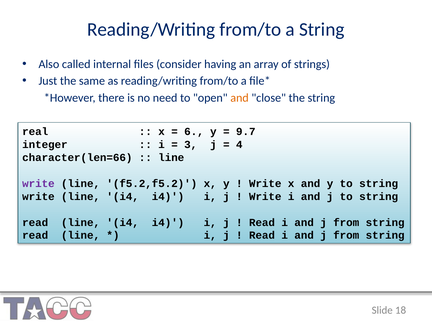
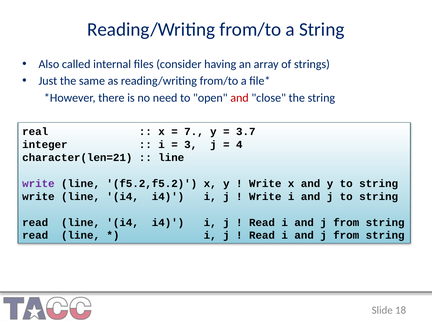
and at (240, 98) colour: orange -> red
6: 6 -> 7
9.7: 9.7 -> 3.7
character(len=66: character(len=66 -> character(len=21
